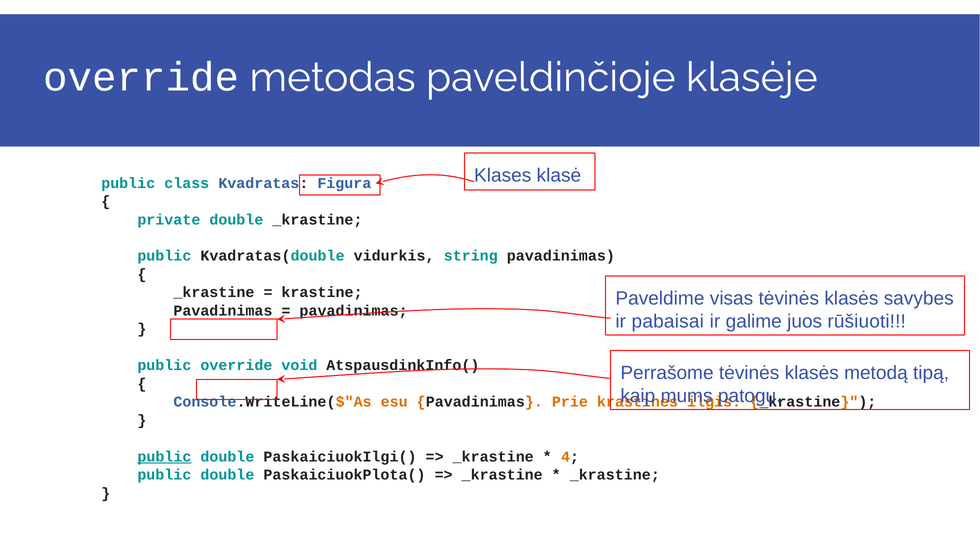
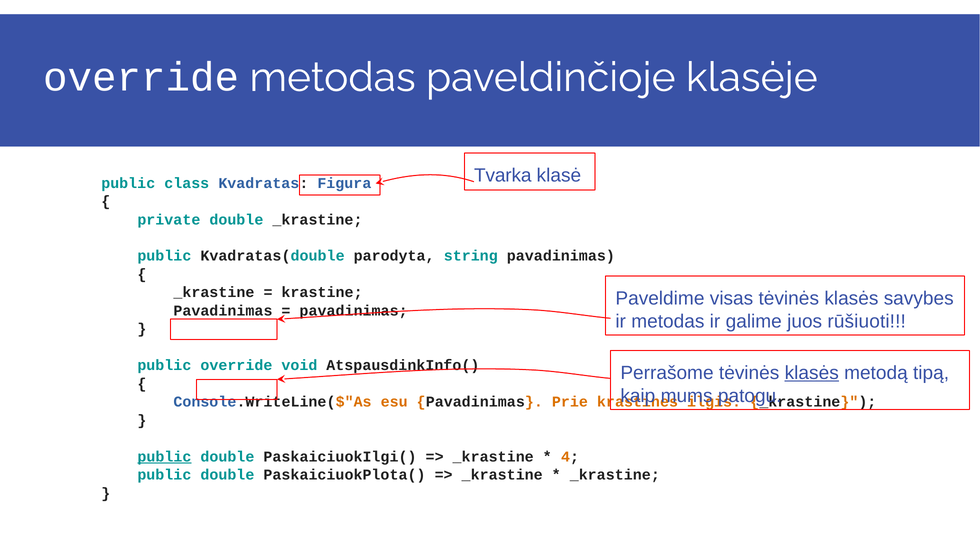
Klases: Klases -> Tvarka
vidurkis: vidurkis -> parodyta
ir pabaisai: pabaisai -> metodas
klasės at (812, 372) underline: none -> present
